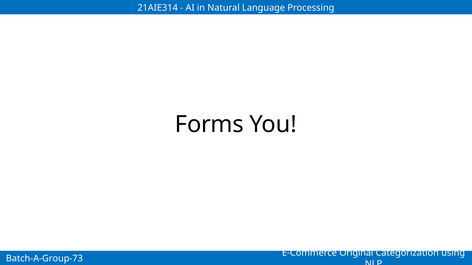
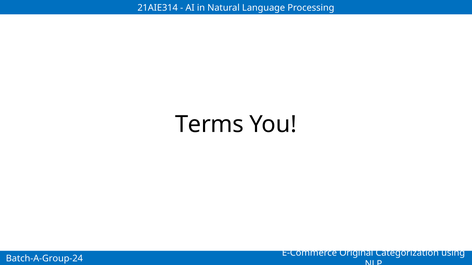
Forms: Forms -> Terms
Batch-A-Group-73: Batch-A-Group-73 -> Batch-A-Group-24
